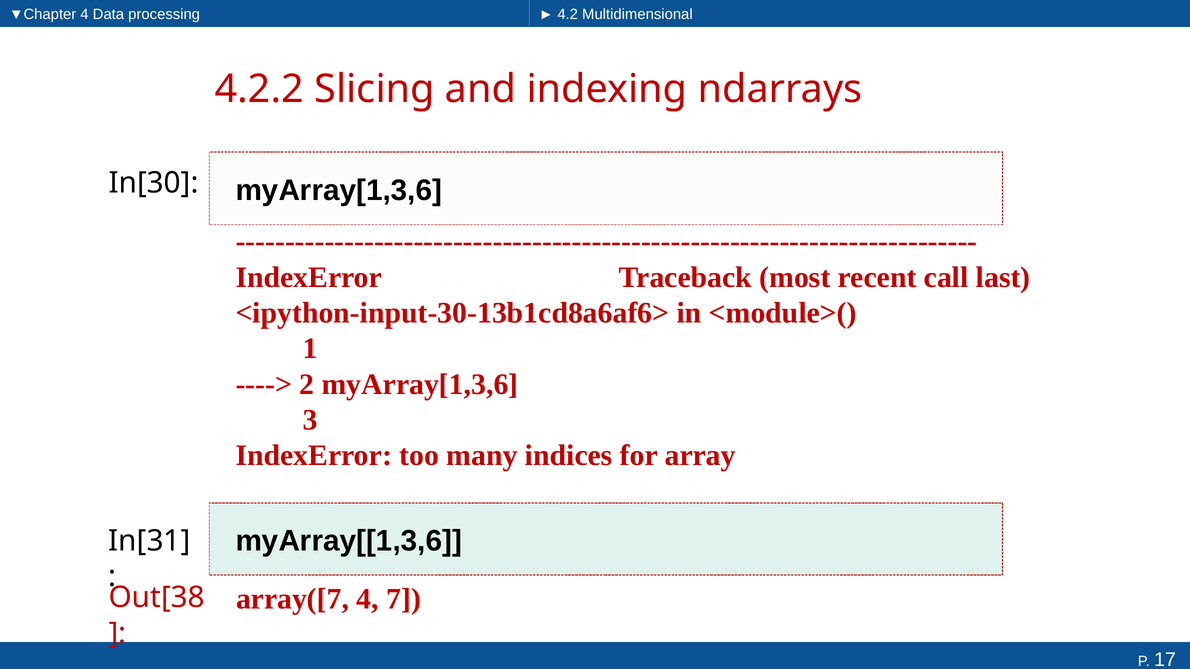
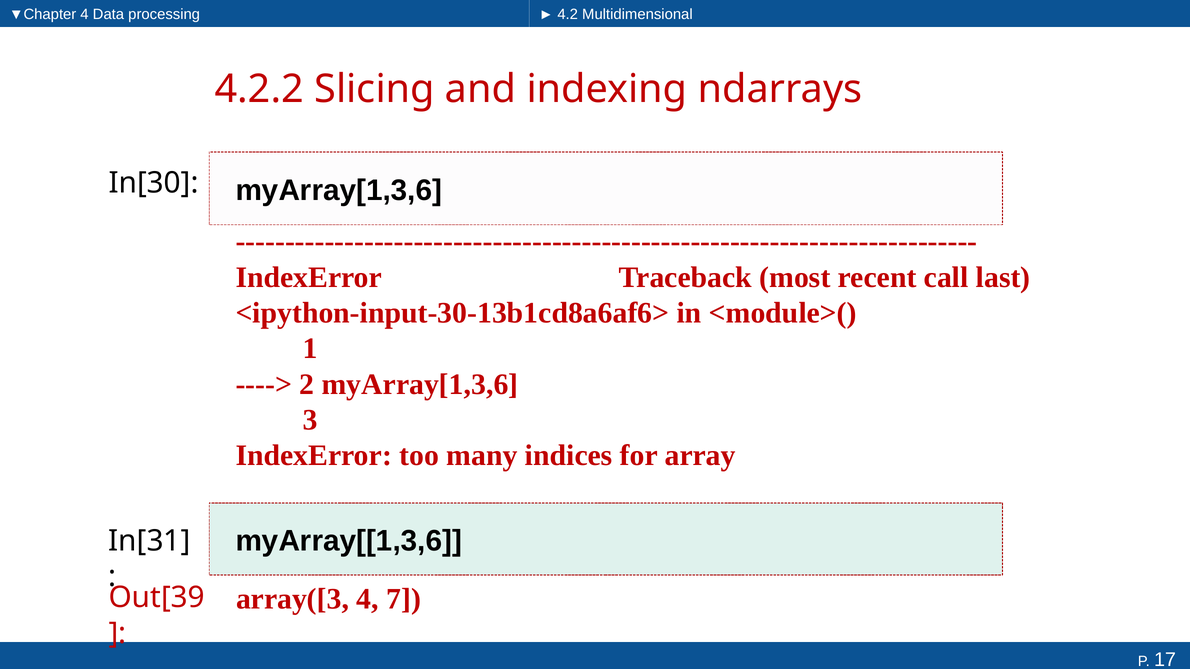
array([7: array([7 -> array([3
Out[38: Out[38 -> Out[39
